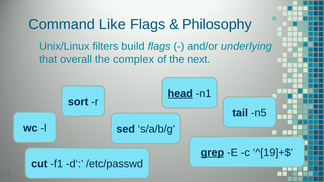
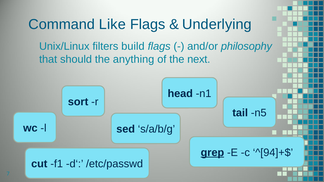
Philosophy: Philosophy -> Underlying
underlying: underlying -> philosophy
overall: overall -> should
complex: complex -> anything
head underline: present -> none
^[19]+$: ^[19]+$ -> ^[94]+$
